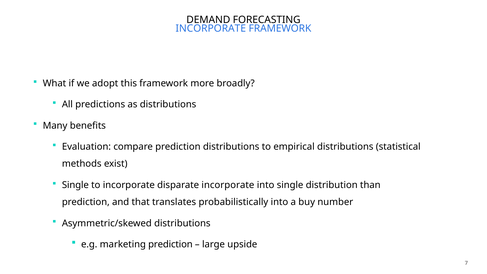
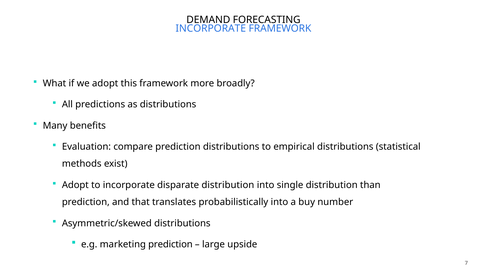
Single at (75, 185): Single -> Adopt
disparate incorporate: incorporate -> distribution
